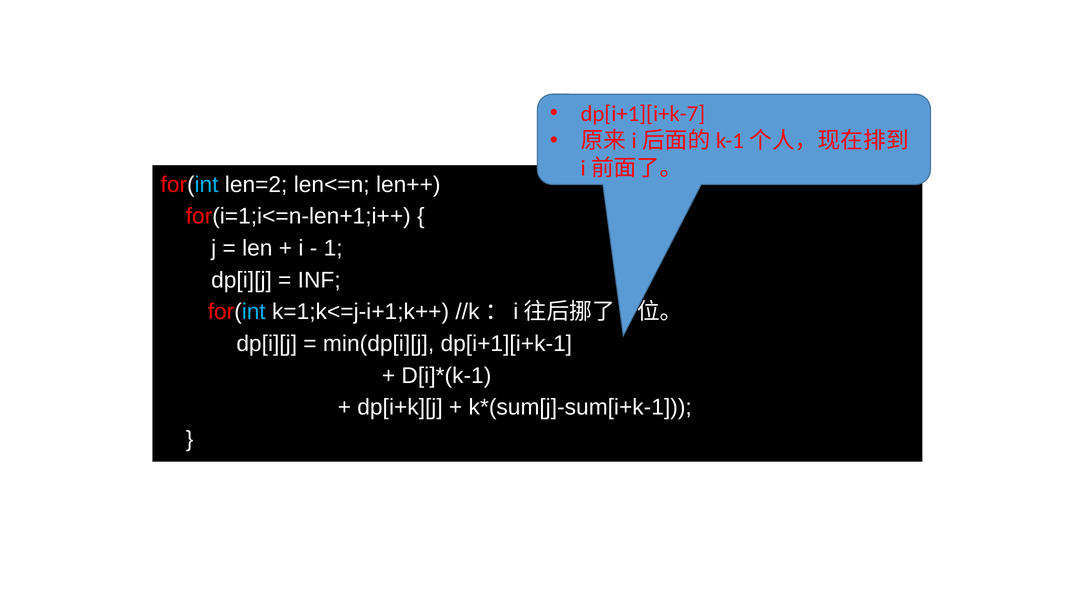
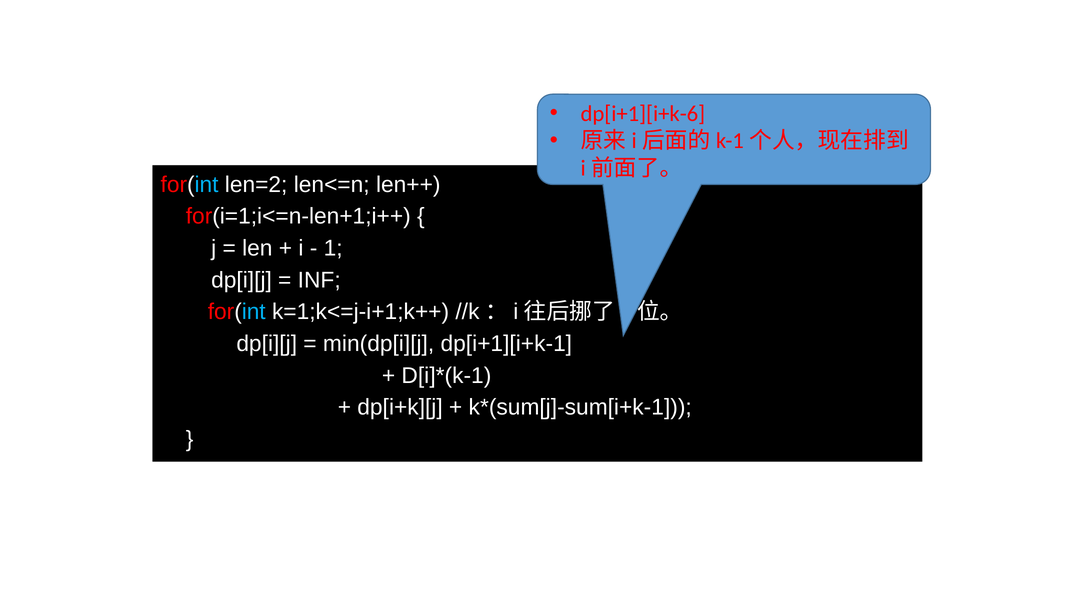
dp[i+1][i+k-7: dp[i+1][i+k-7 -> dp[i+1][i+k-6
